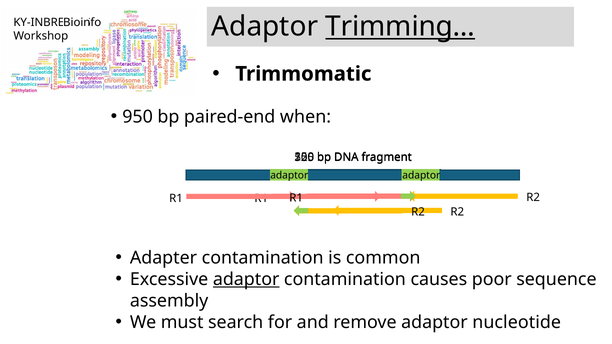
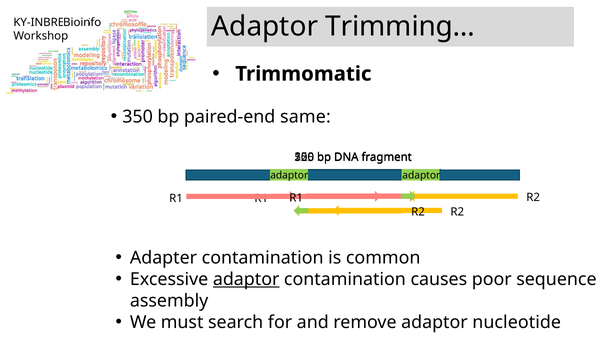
Trimming… underline: present -> none
950: 950 -> 350
when: when -> same
